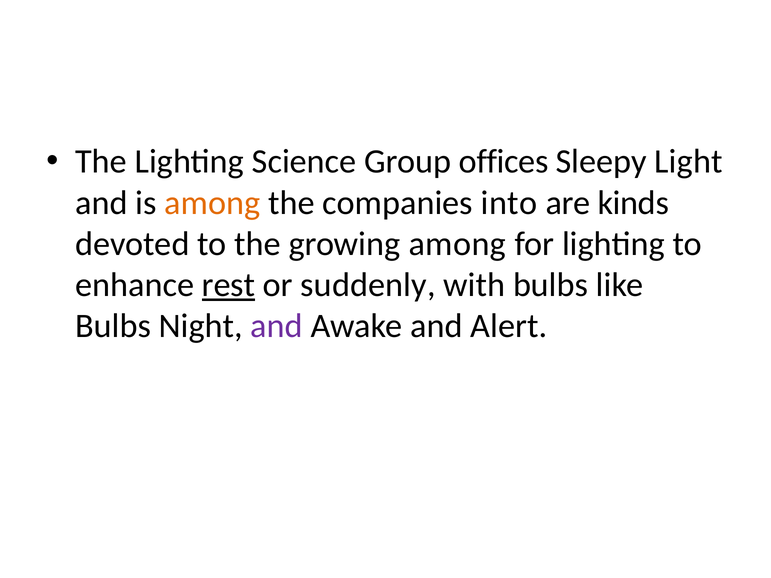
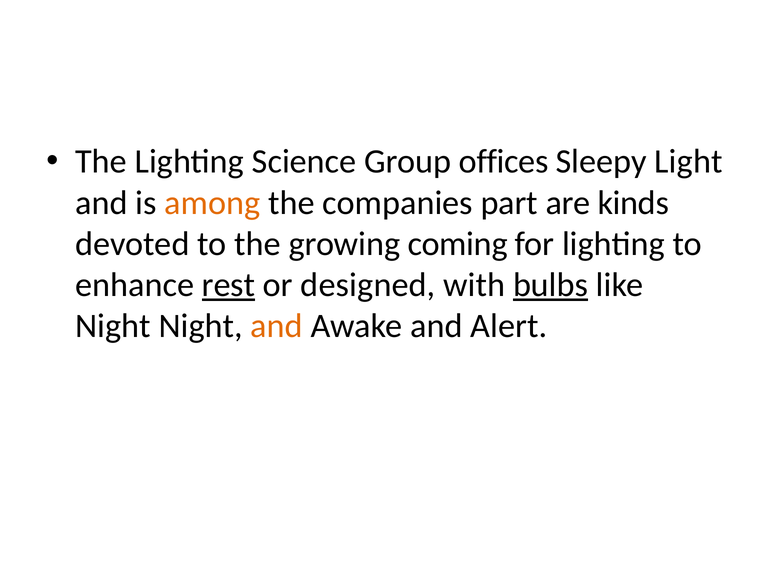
into: into -> part
growing among: among -> coming
suddenly: suddenly -> designed
bulbs at (551, 285) underline: none -> present
Bulbs at (113, 326): Bulbs -> Night
and at (277, 326) colour: purple -> orange
